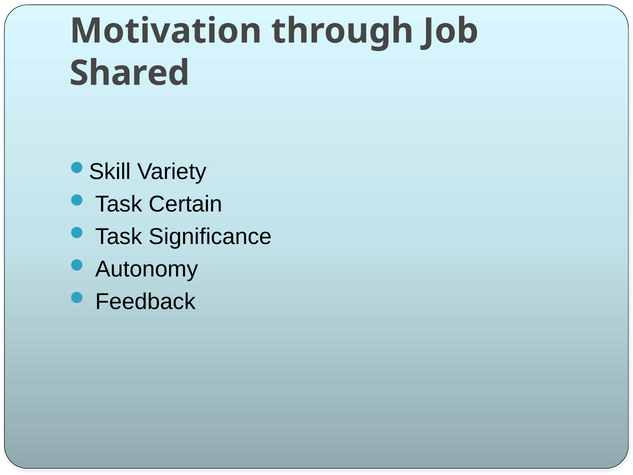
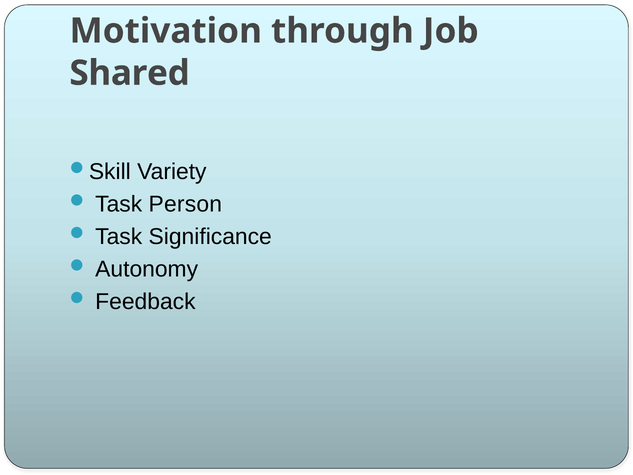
Certain: Certain -> Person
